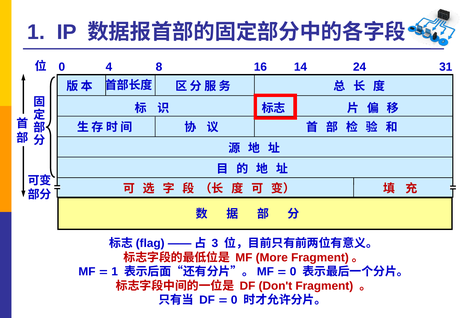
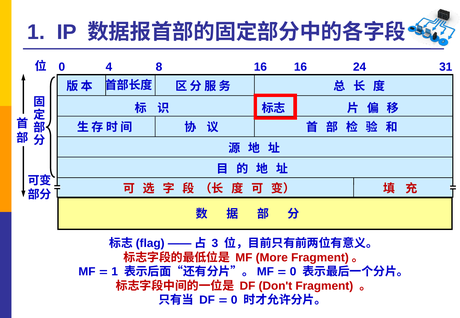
16 14: 14 -> 16
